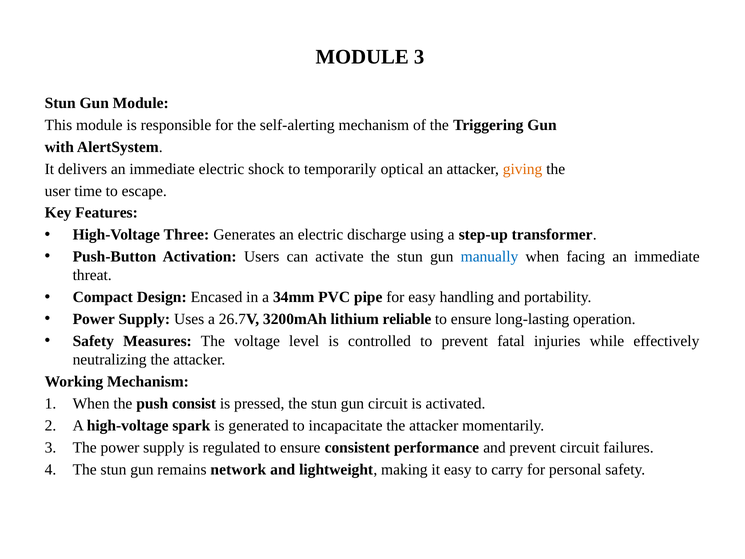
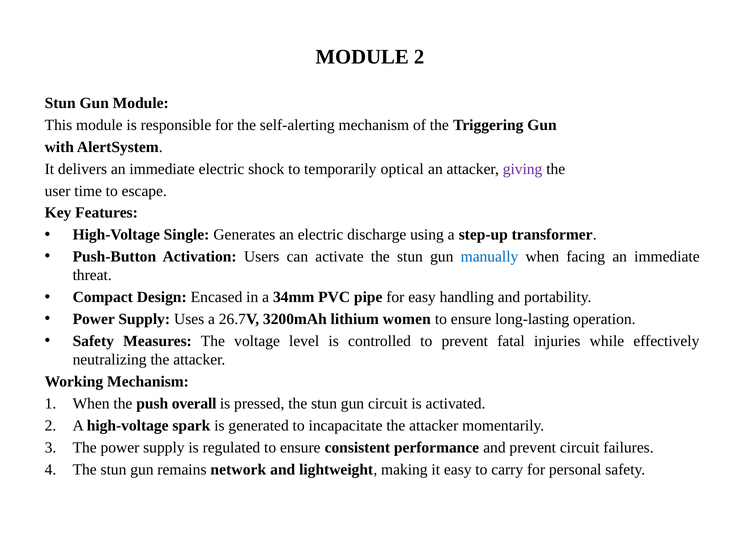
MODULE 3: 3 -> 2
giving colour: orange -> purple
Three: Three -> Single
reliable: reliable -> women
consist: consist -> overall
